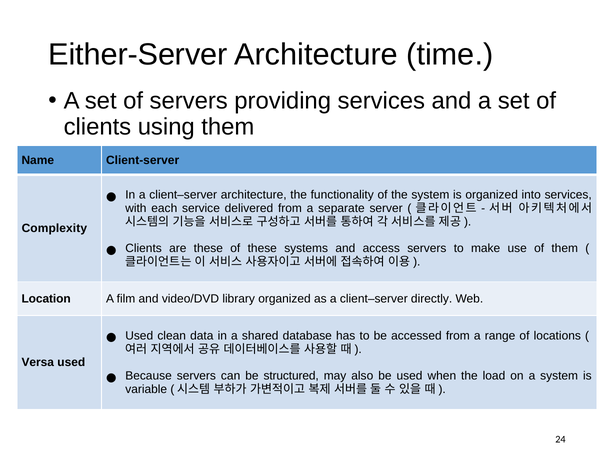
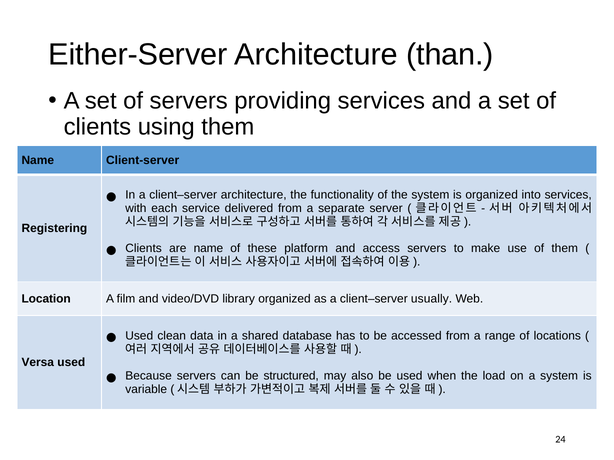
time: time -> than
Complexity: Complexity -> Registering
are these: these -> name
systems: systems -> platform
directly: directly -> usually
